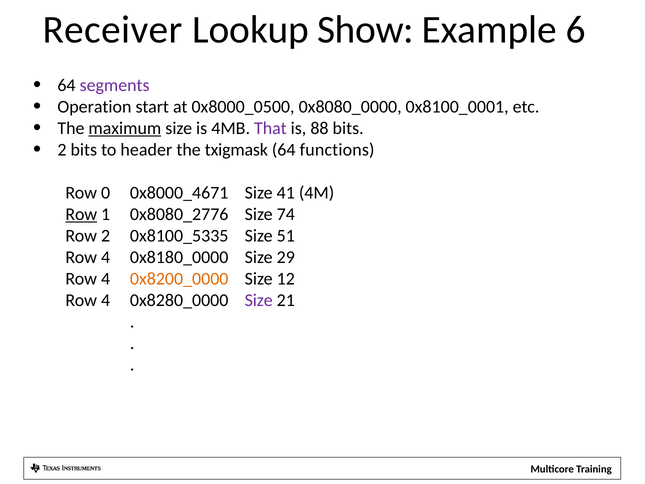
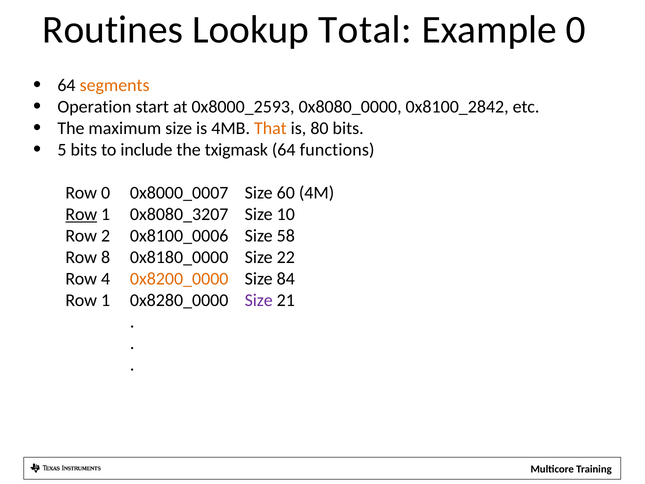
Receiver: Receiver -> Routines
Show: Show -> Total
Example 6: 6 -> 0
segments colour: purple -> orange
0x8000_0500: 0x8000_0500 -> 0x8000_2593
0x8100_0001: 0x8100_0001 -> 0x8100_2842
maximum underline: present -> none
That colour: purple -> orange
88: 88 -> 80
2 at (62, 150): 2 -> 5
header: header -> include
0x8000_4671: 0x8000_4671 -> 0x8000_0007
41: 41 -> 60
0x8080_2776: 0x8080_2776 -> 0x8080_3207
74: 74 -> 10
0x8100_5335: 0x8100_5335 -> 0x8100_0006
51: 51 -> 58
4 at (106, 257): 4 -> 8
29: 29 -> 22
12: 12 -> 84
4 at (106, 300): 4 -> 1
